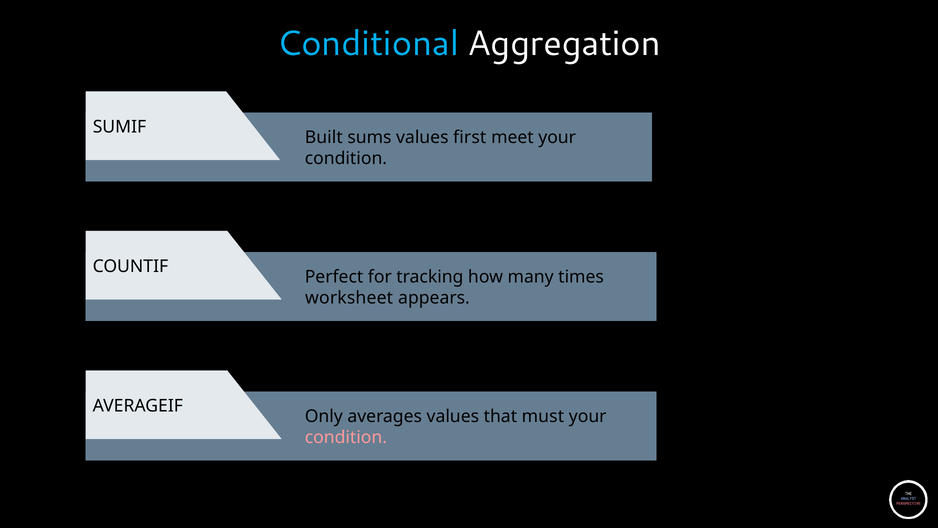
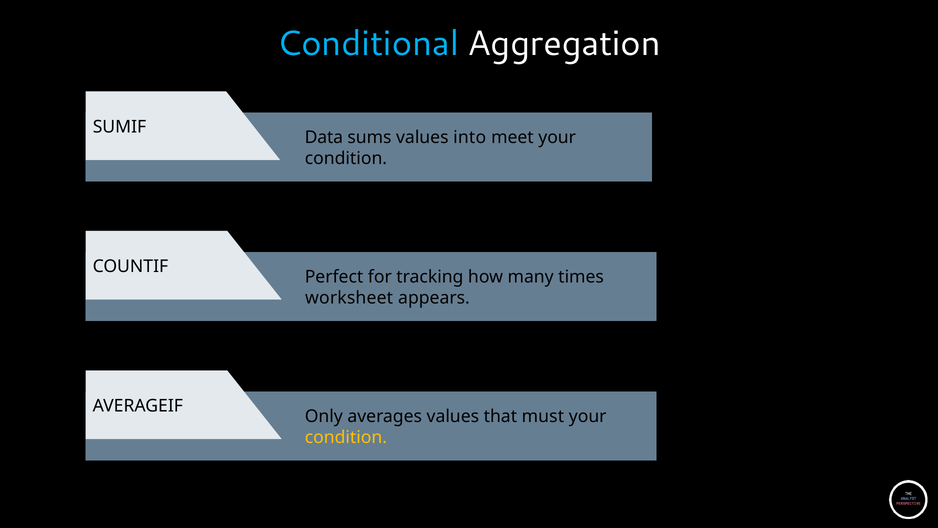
Built: Built -> Data
first: first -> into
condition at (346, 437) colour: pink -> yellow
